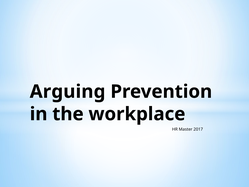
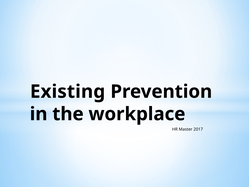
Arguing: Arguing -> Existing
